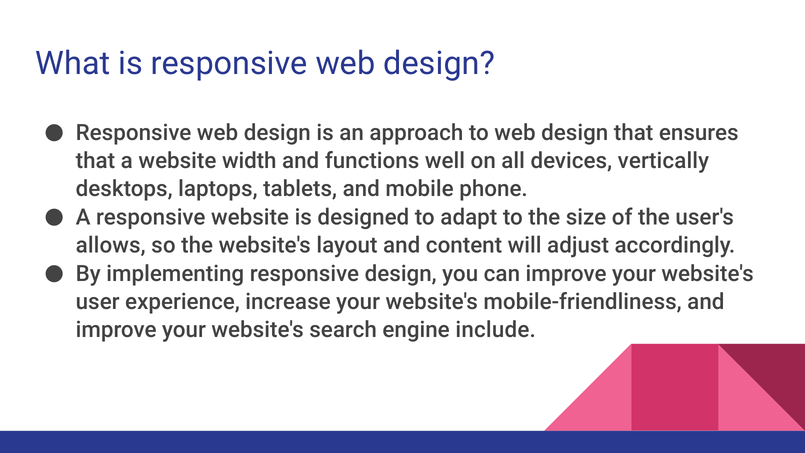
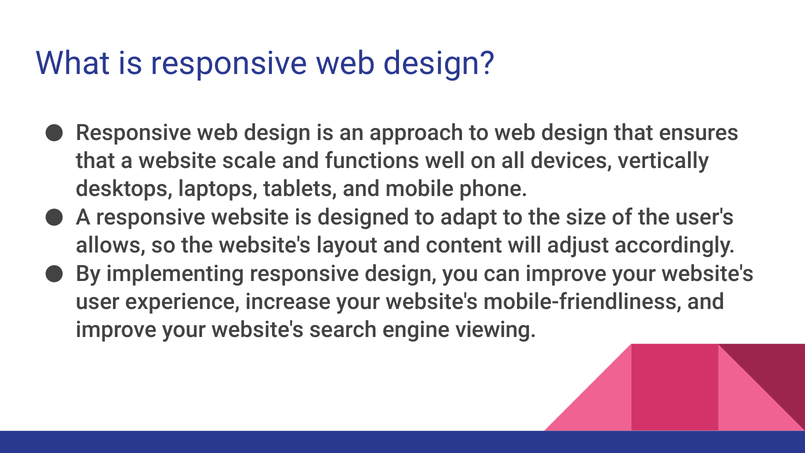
width: width -> scale
include: include -> viewing
